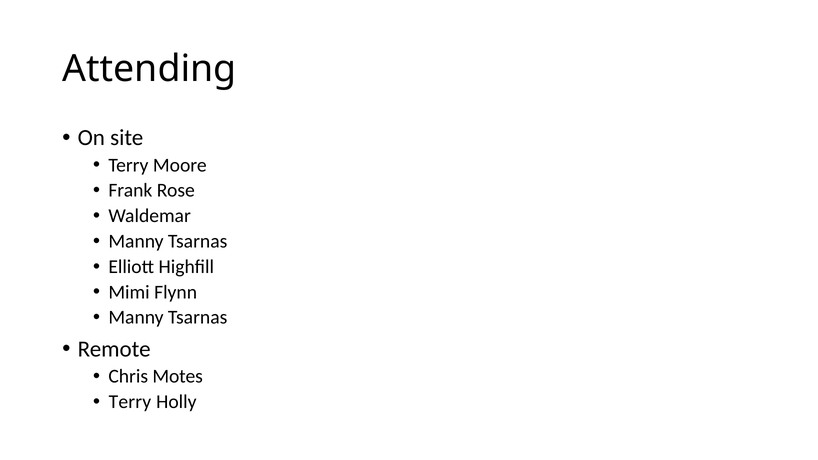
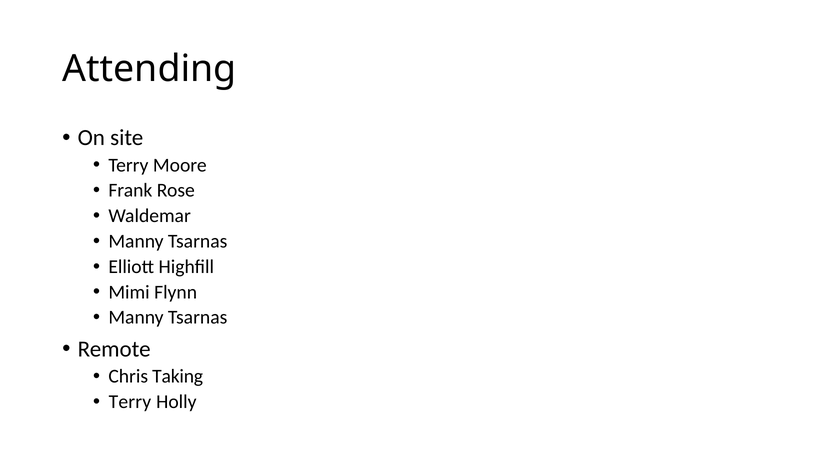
Motes: Motes -> Taking
